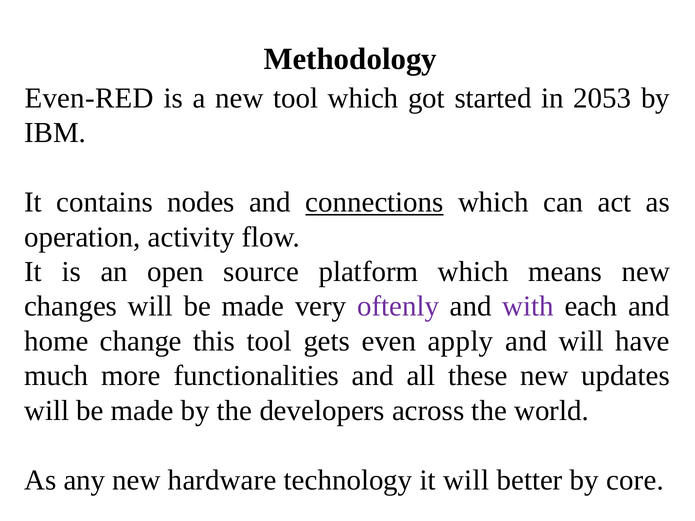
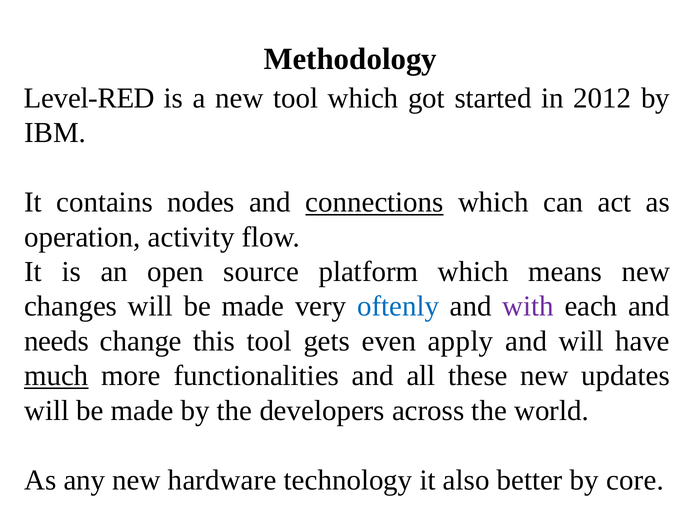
Even-RED: Even-RED -> Level-RED
2053: 2053 -> 2012
oftenly colour: purple -> blue
home: home -> needs
much underline: none -> present
it will: will -> also
